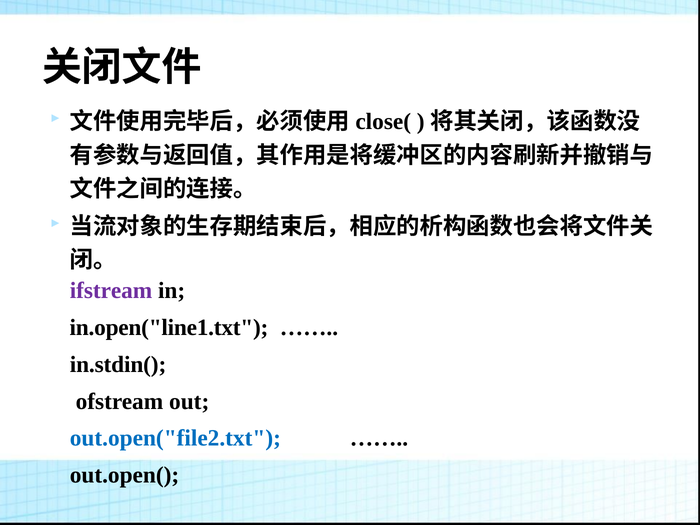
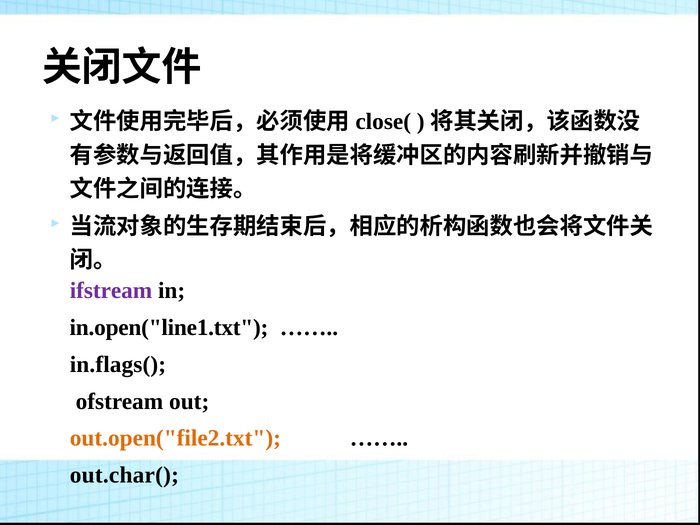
in.stdin(: in.stdin( -> in.flags(
out.open("file2.txt colour: blue -> orange
out.open(: out.open( -> out.char(
